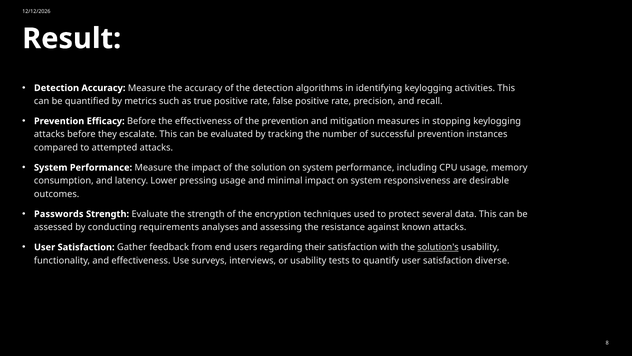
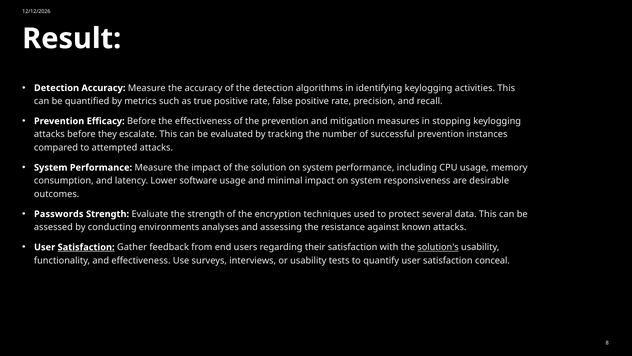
pressing: pressing -> software
requirements: requirements -> environments
Satisfaction at (86, 247) underline: none -> present
diverse: diverse -> conceal
